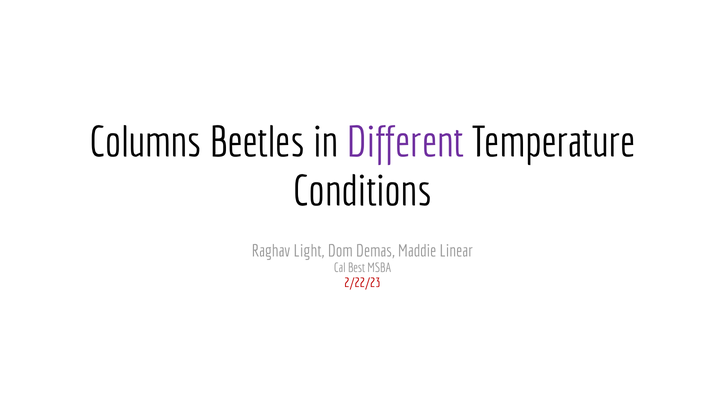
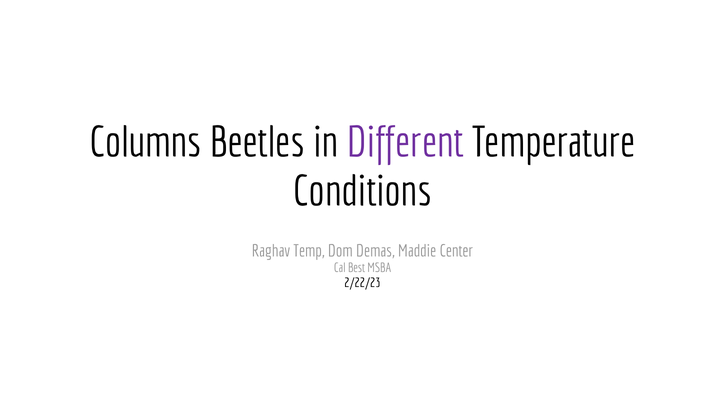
Light: Light -> Temp
Linear: Linear -> Center
2/22/23 colour: red -> black
